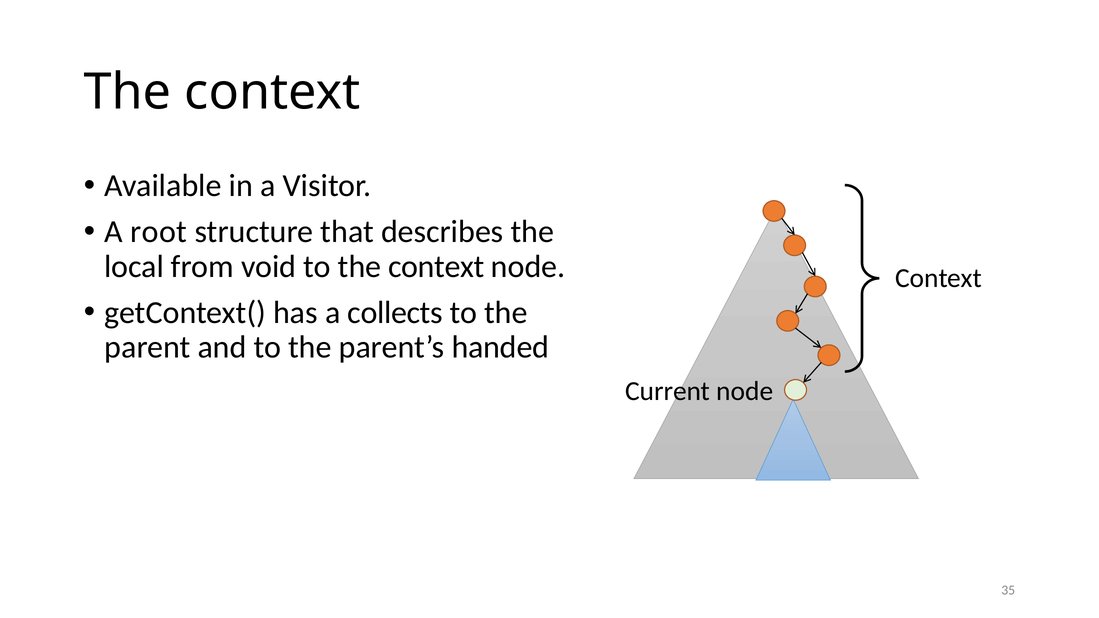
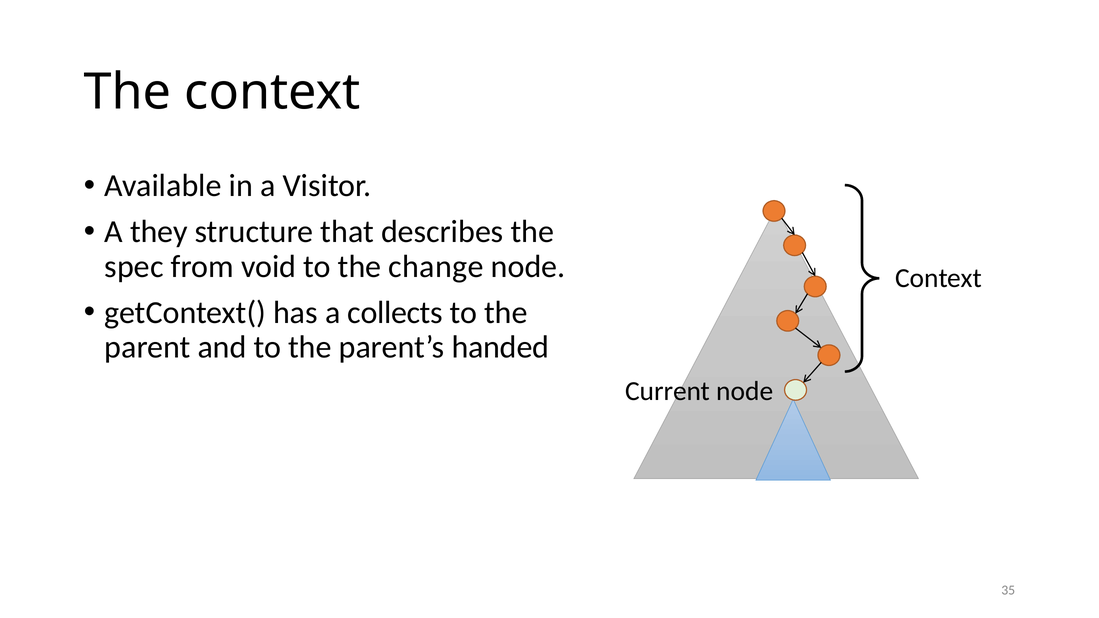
root: root -> they
local: local -> spec
to the context: context -> change
